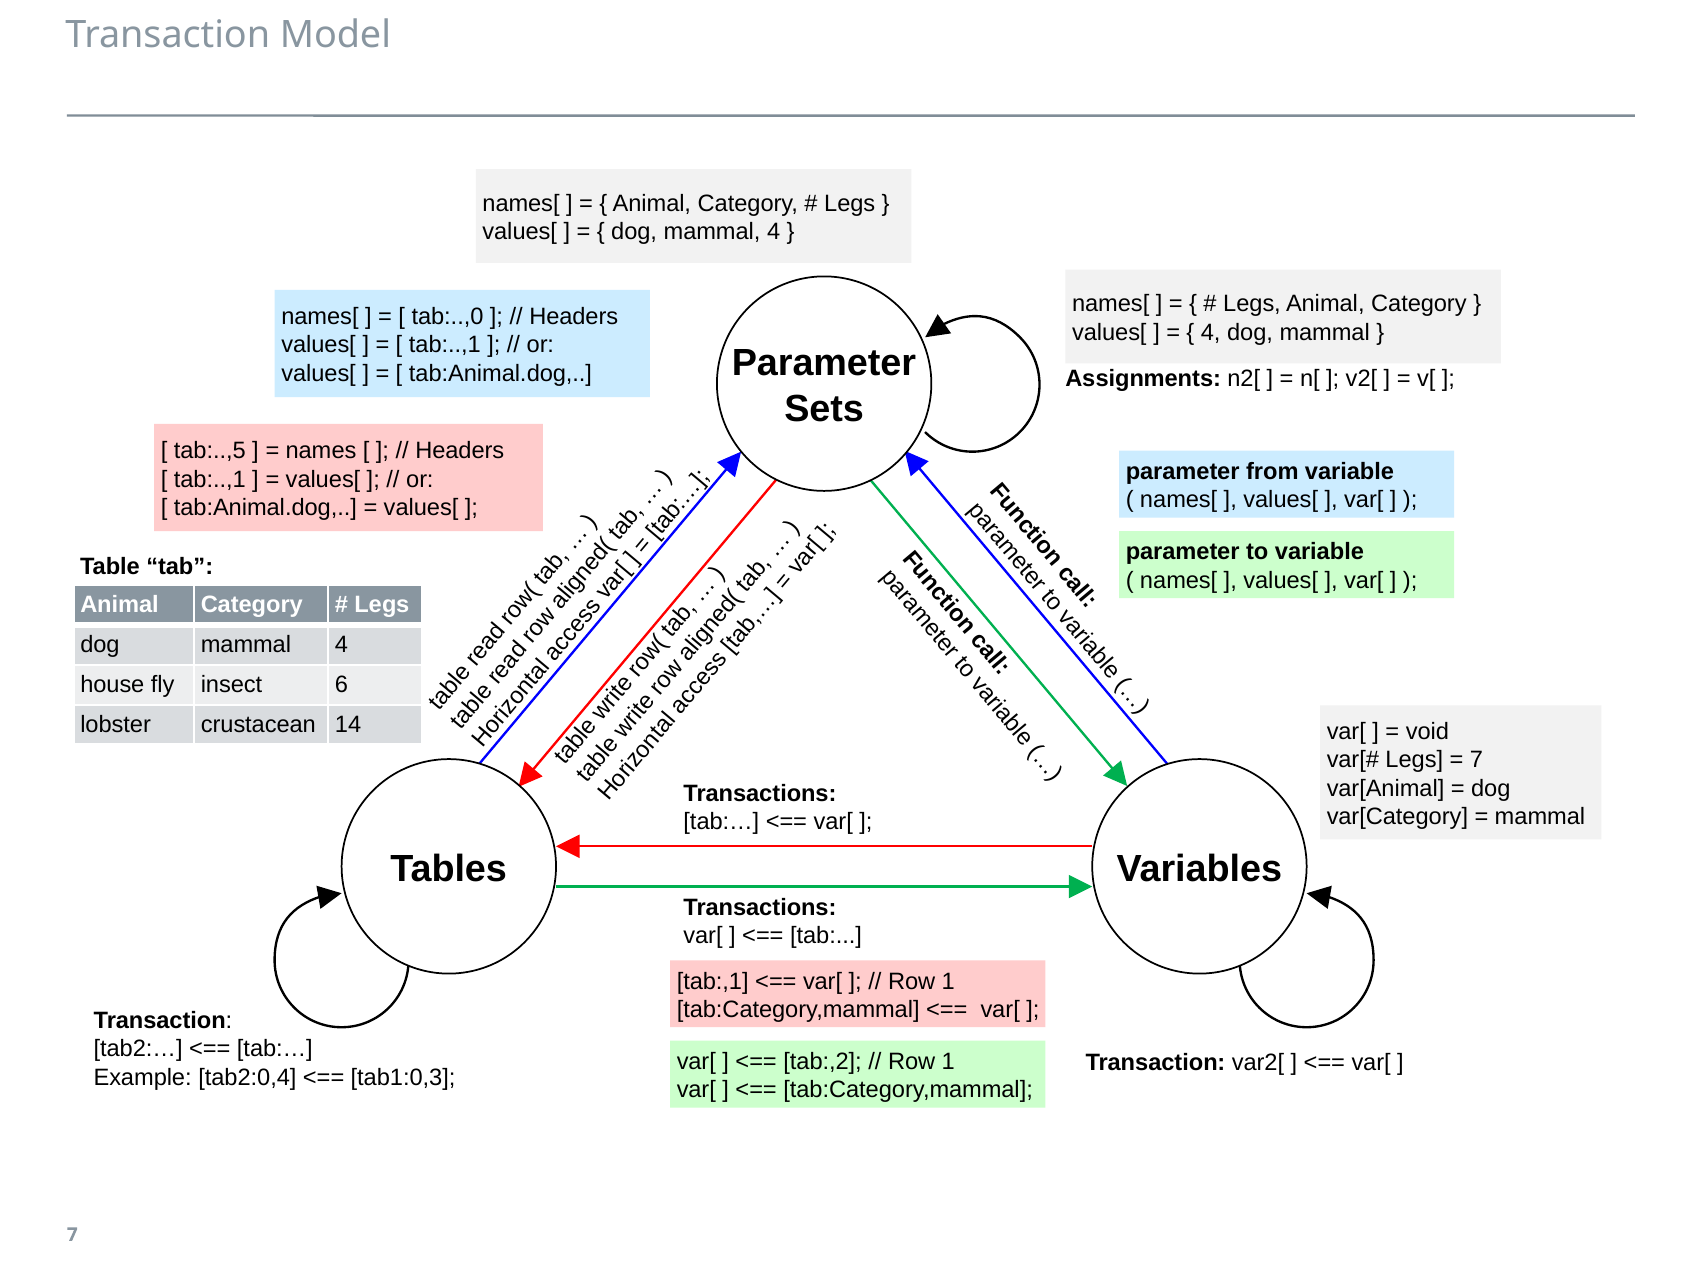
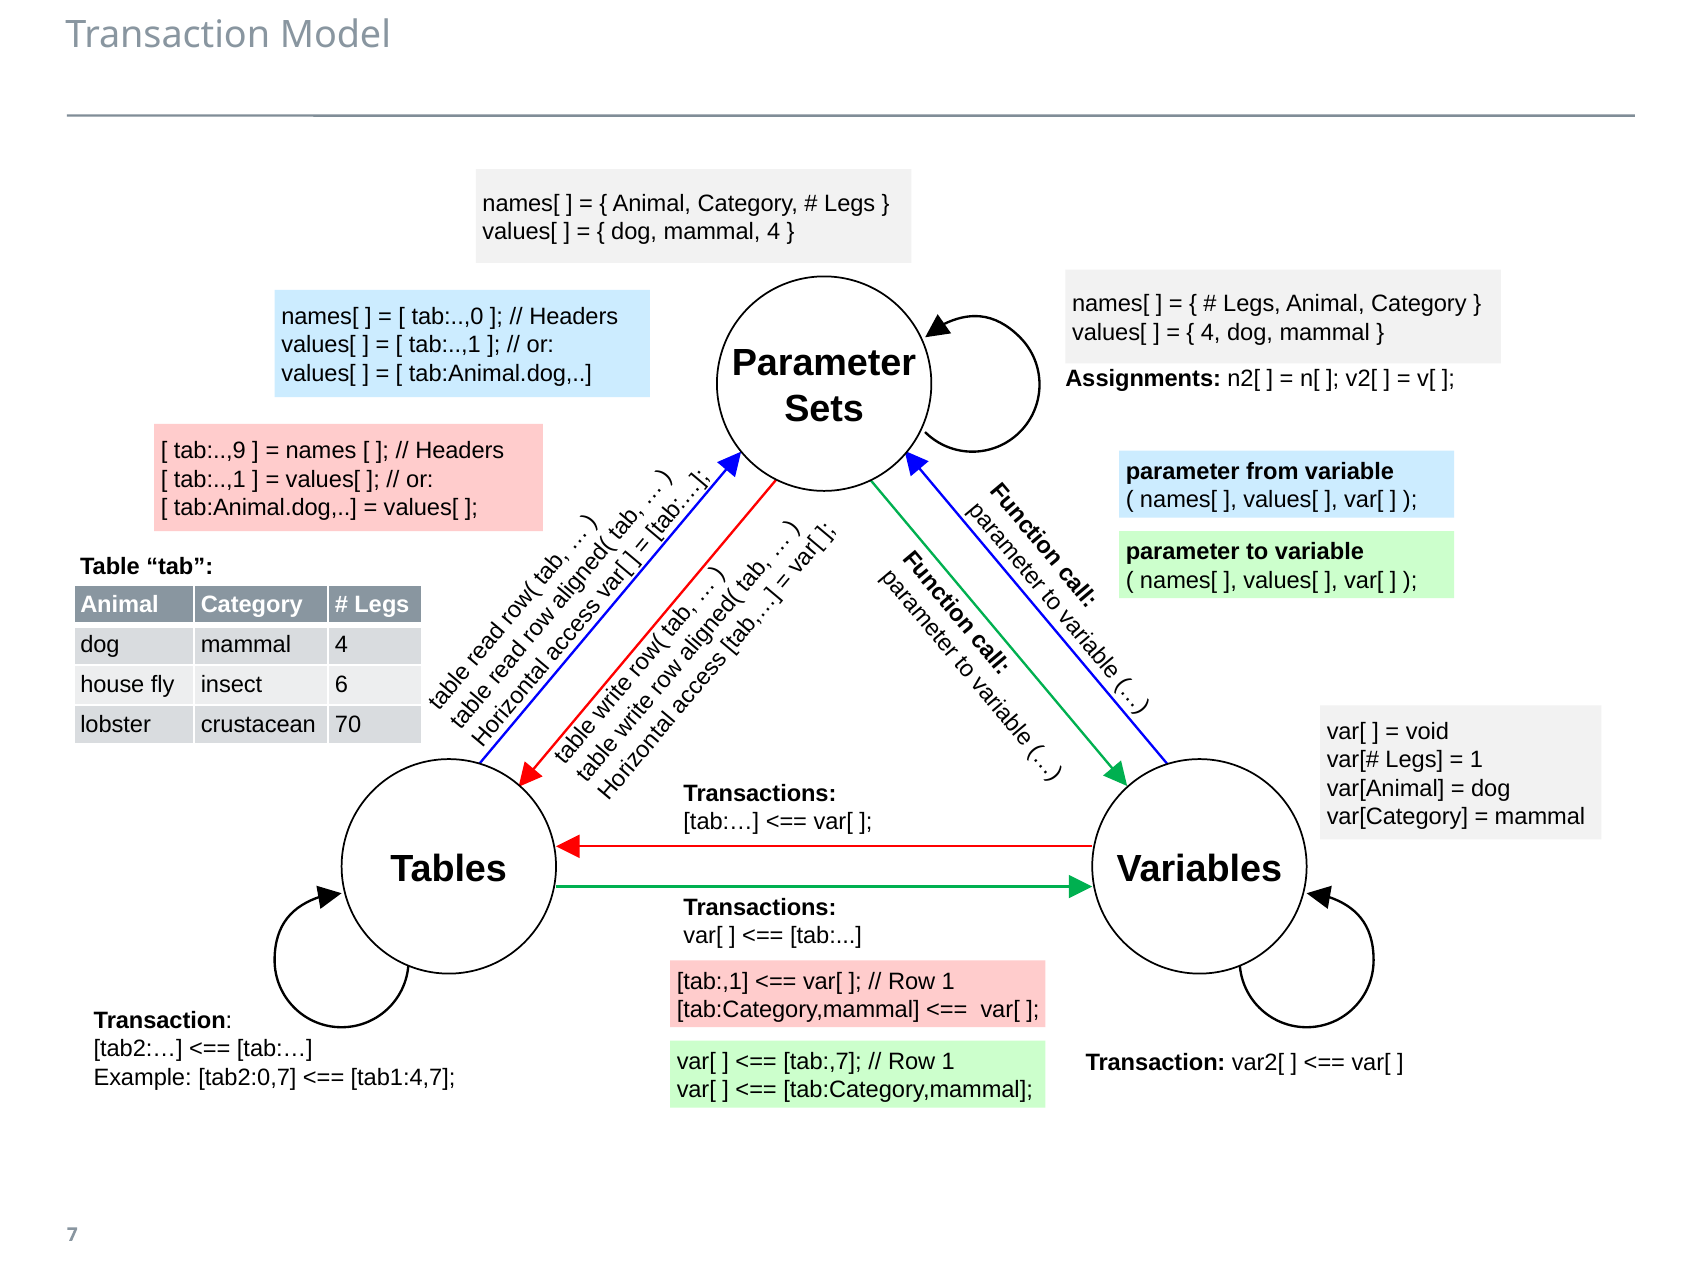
tab:..,5: tab:..,5 -> tab:..,9
14: 14 -> 70
7 at (1477, 760): 7 -> 1
tab:,2: tab:,2 -> tab:,7
tab2:0,4: tab2:0,4 -> tab2:0,7
tab1:0,3: tab1:0,3 -> tab1:4,7
